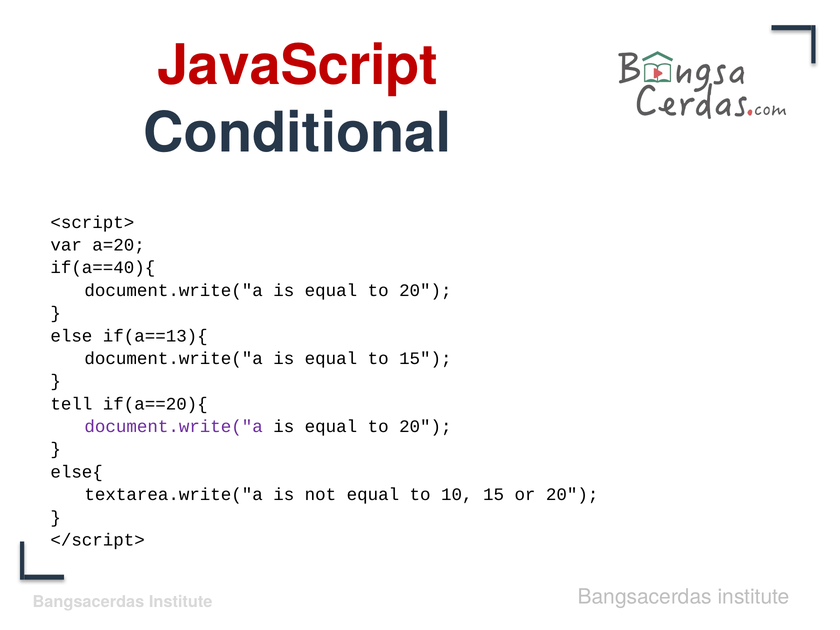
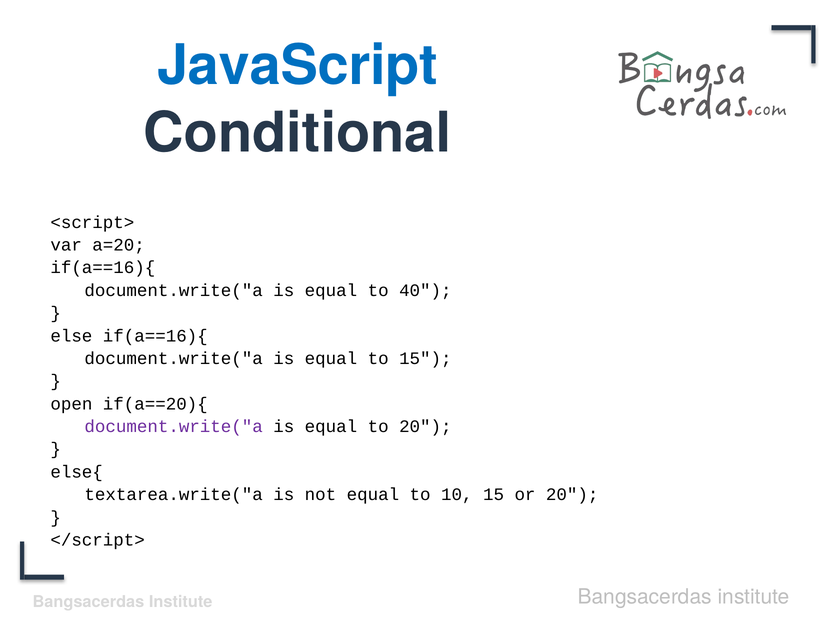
JavaScript colour: red -> blue
if(a==40){ at (103, 268): if(a==40){ -> if(a==16){
20 at (425, 290): 20 -> 40
else if(a==13){: if(a==13){ -> if(a==16){
tell: tell -> open
